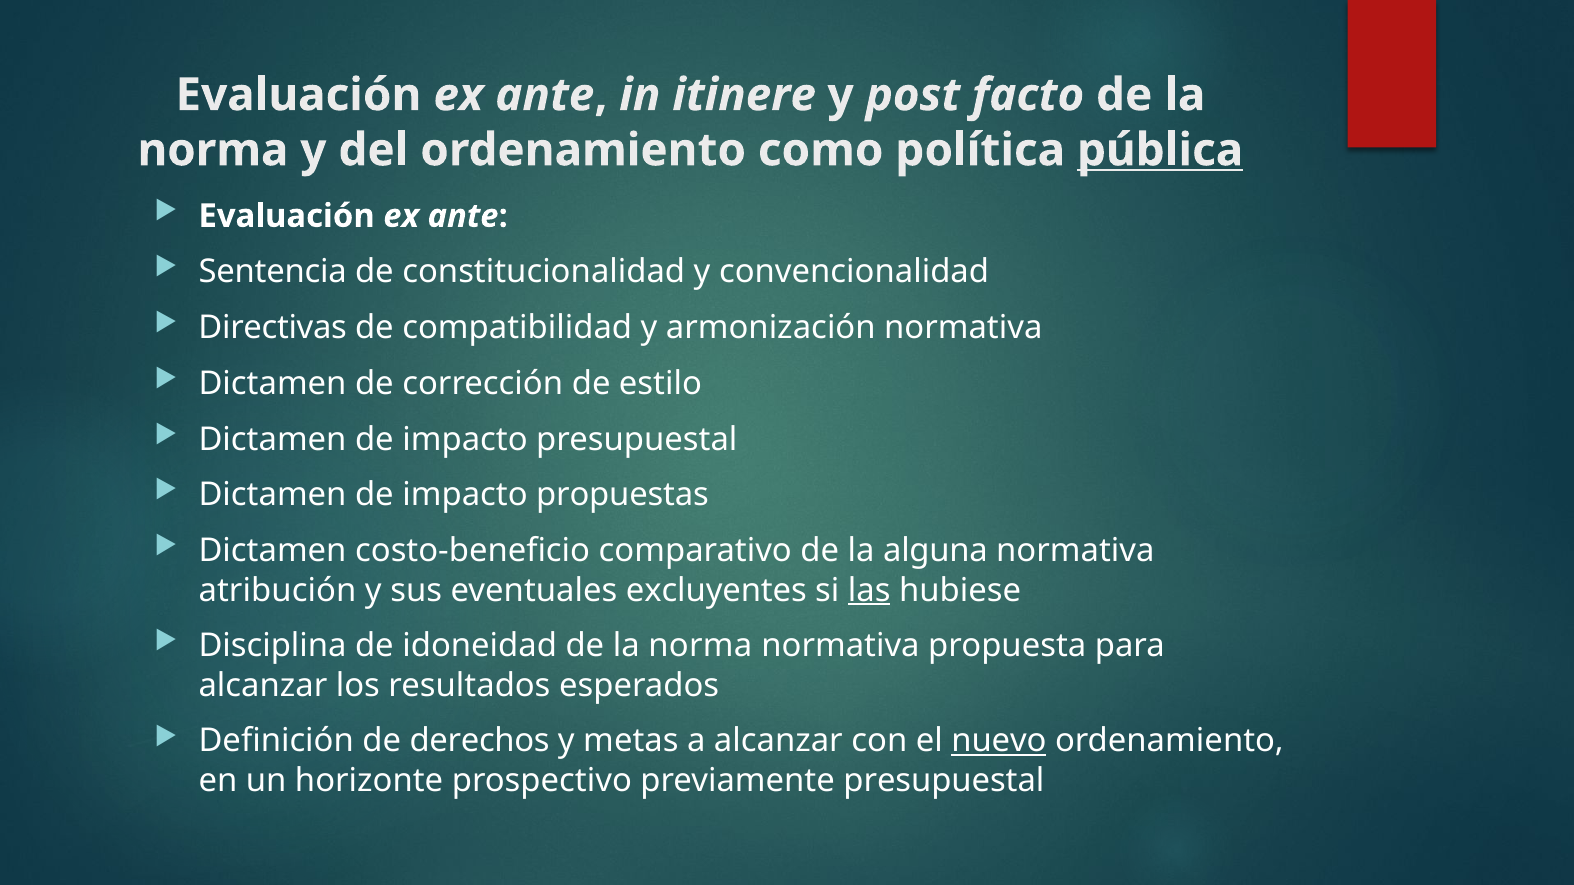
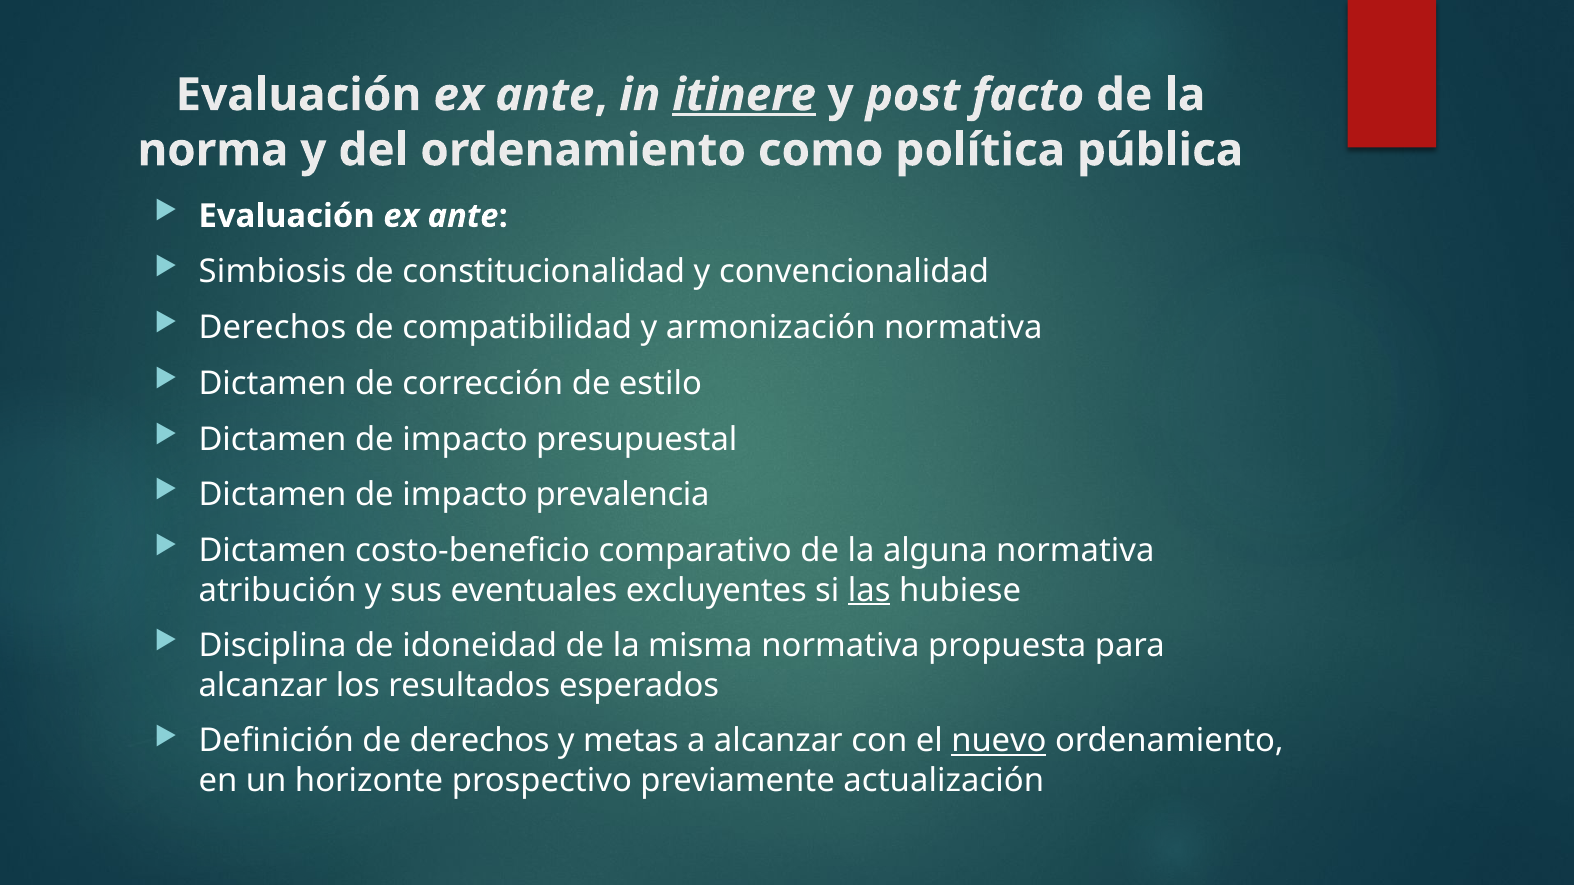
itinere underline: none -> present
pública underline: present -> none
Sentencia: Sentencia -> Simbiosis
Directivas at (273, 328): Directivas -> Derechos
propuestas: propuestas -> prevalencia
idoneidad de la norma: norma -> misma
previamente presupuestal: presupuestal -> actualización
